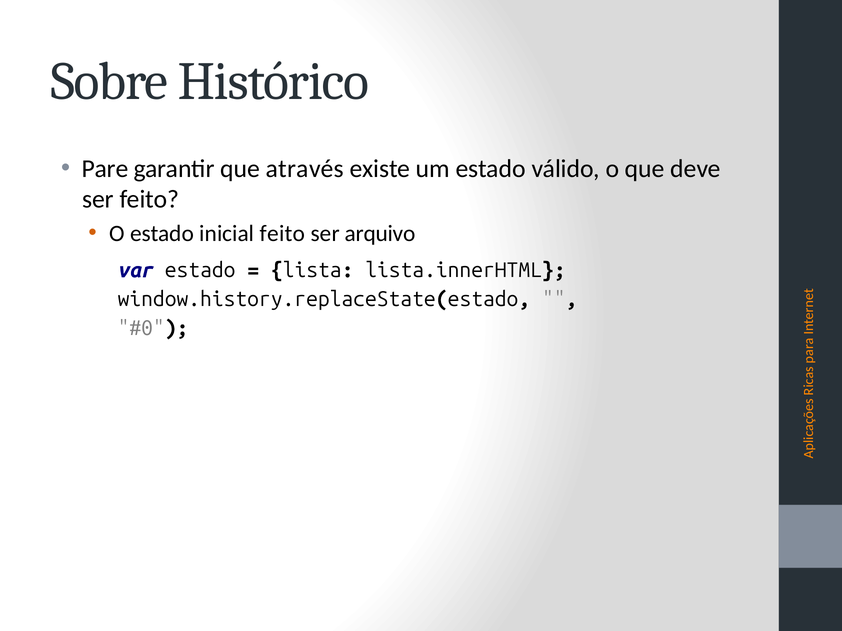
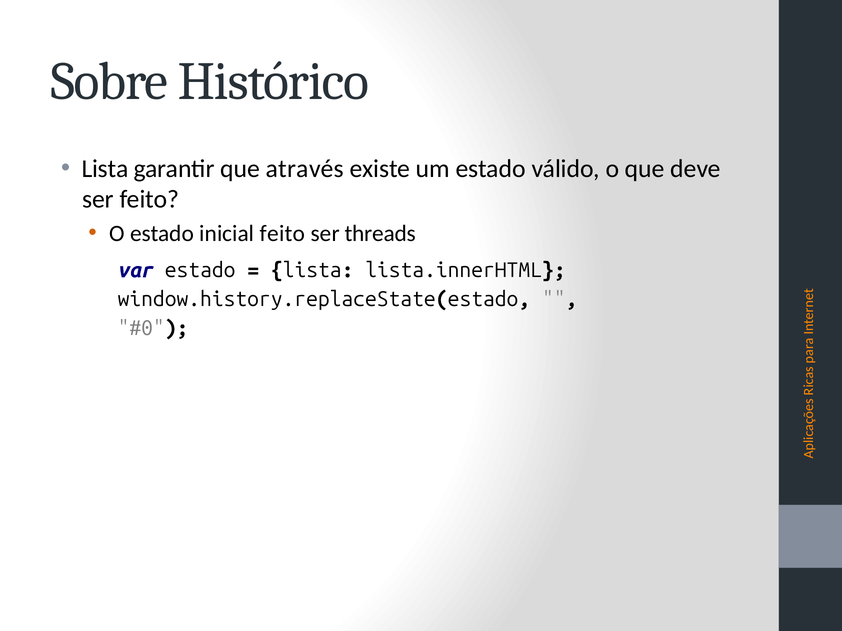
Pare at (105, 169): Pare -> Lista
arquivo: arquivo -> threads
